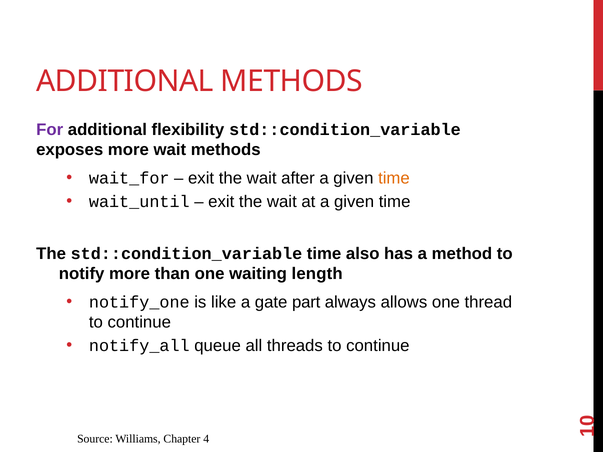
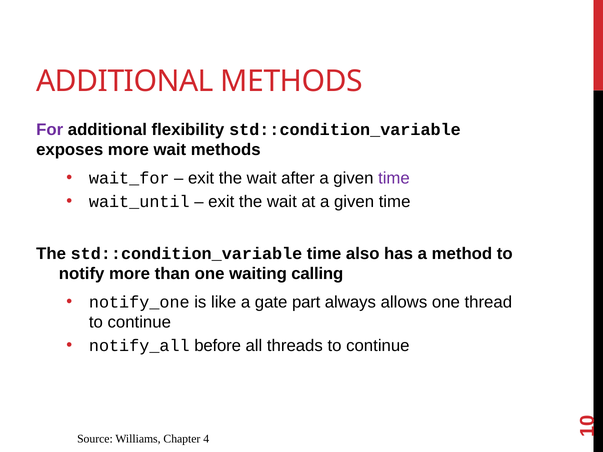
time at (394, 178) colour: orange -> purple
length: length -> calling
queue: queue -> before
